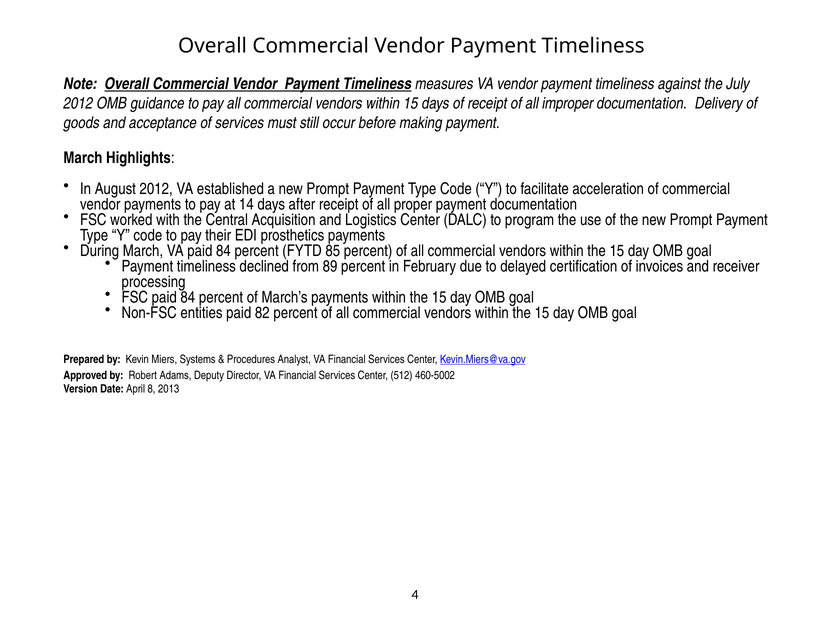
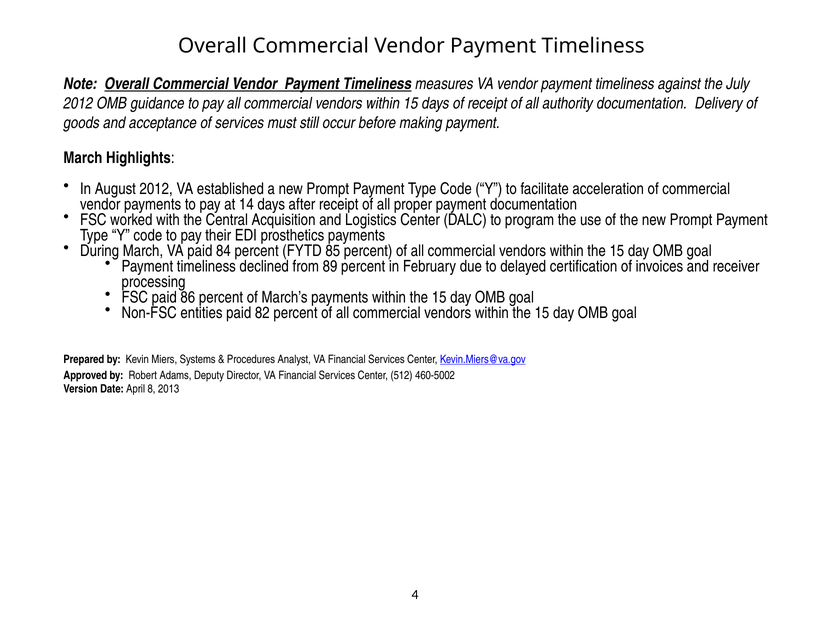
improper: improper -> authority
FSC paid 84: 84 -> 86
